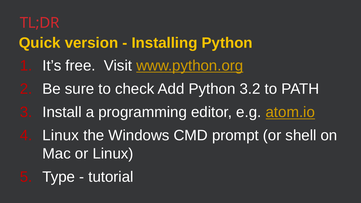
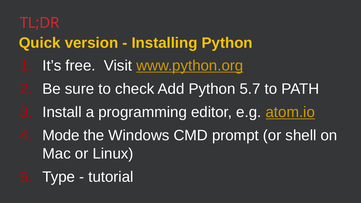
3.2: 3.2 -> 5.7
Linux at (61, 136): Linux -> Mode
